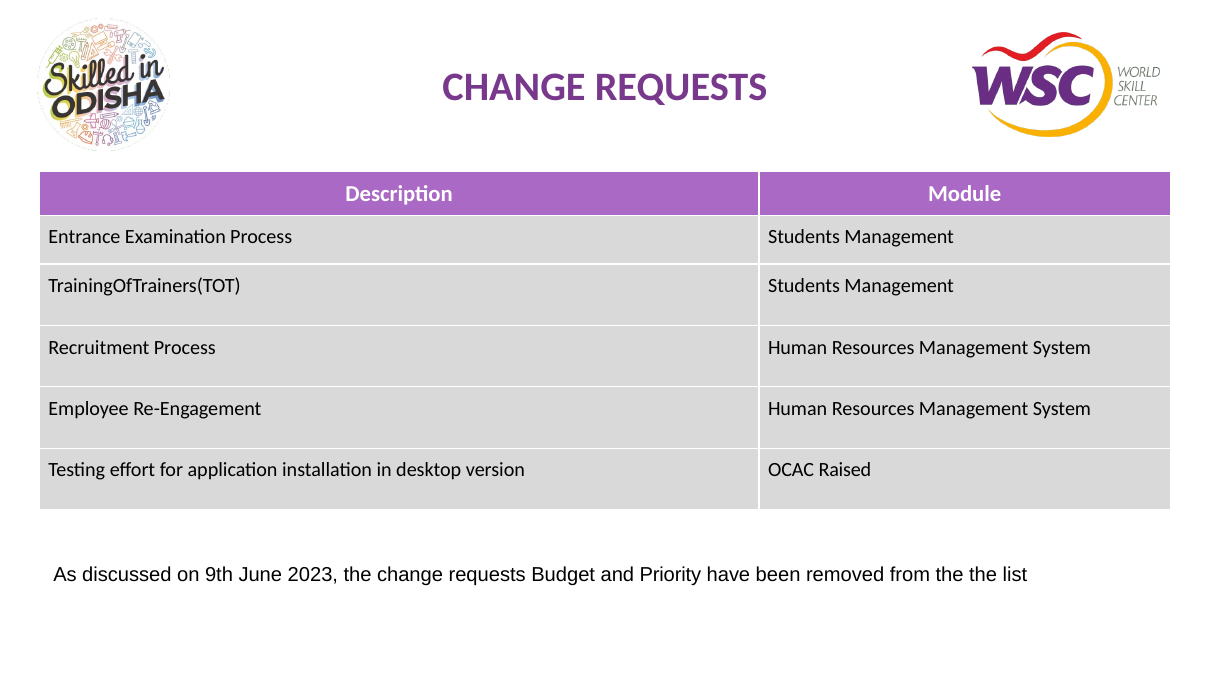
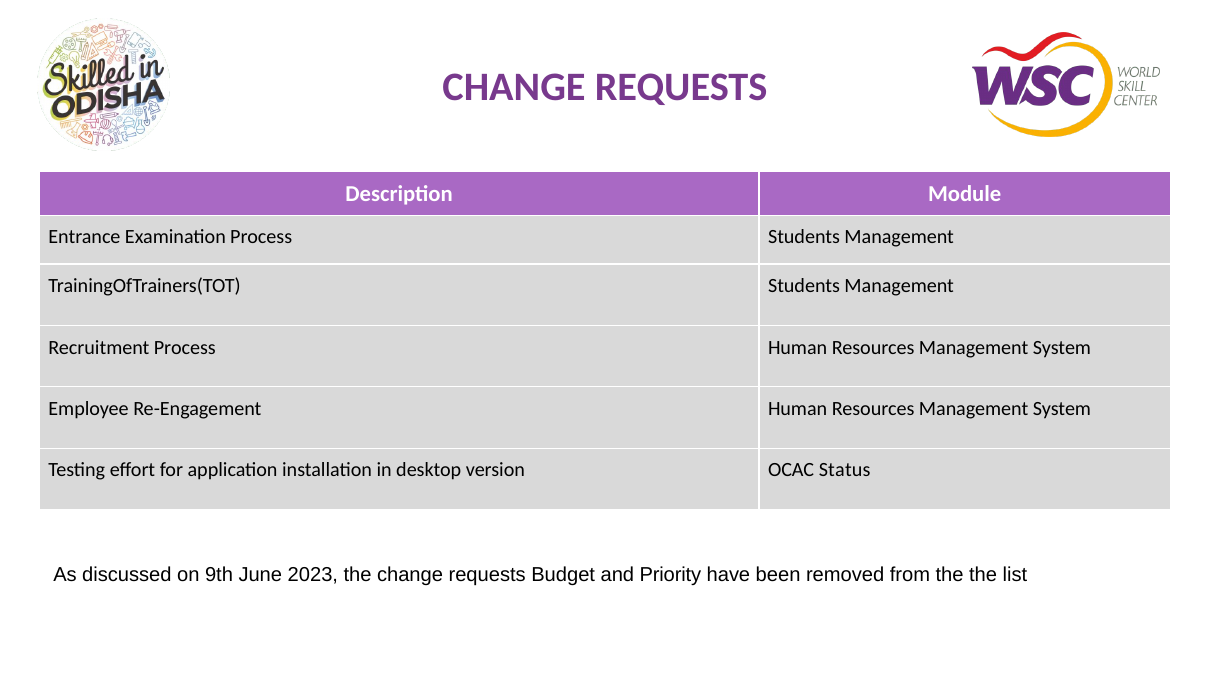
Raised: Raised -> Status
